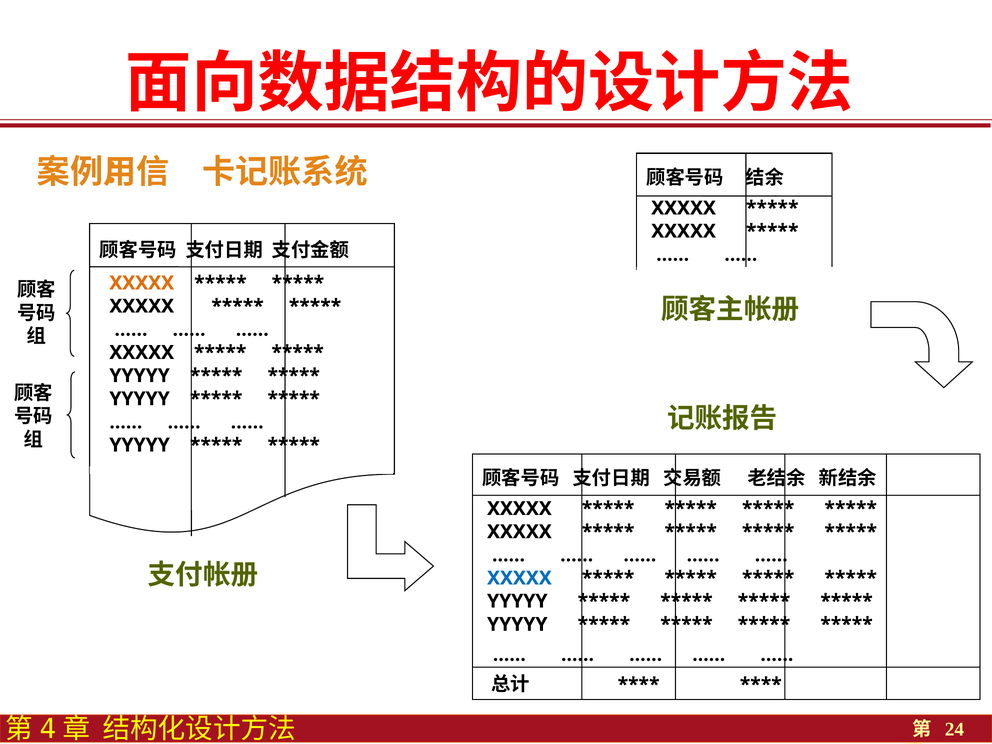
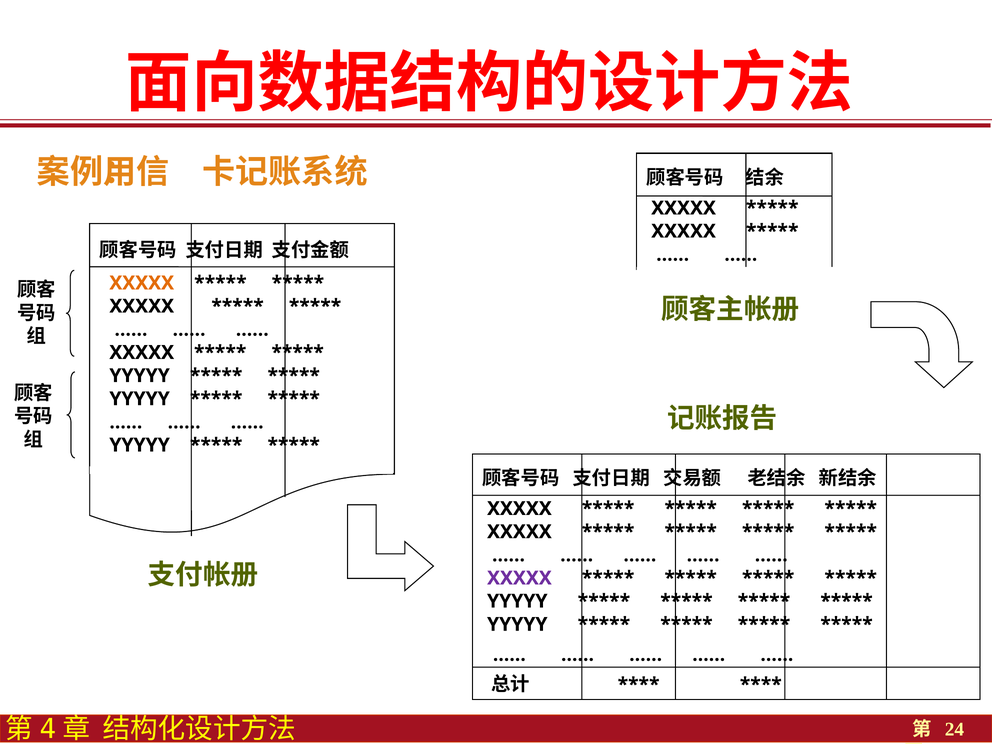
XXXXX at (519, 578) colour: blue -> purple
